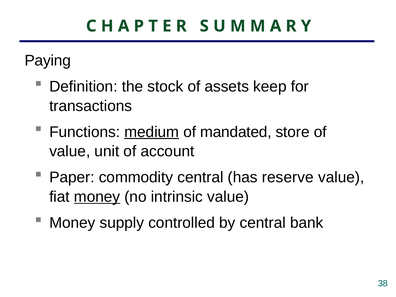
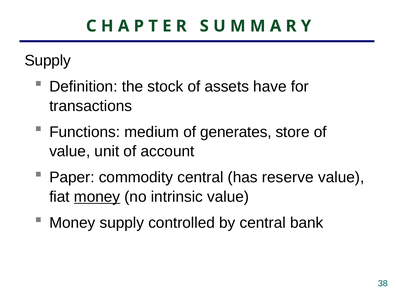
Paying at (48, 61): Paying -> Supply
keep: keep -> have
medium underline: present -> none
mandated: mandated -> generates
